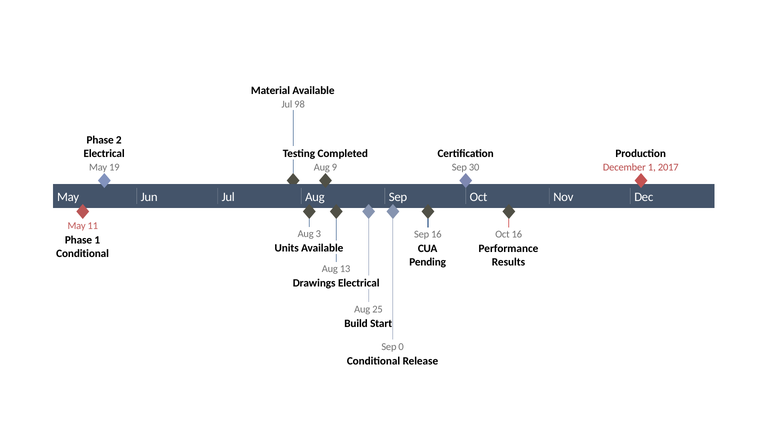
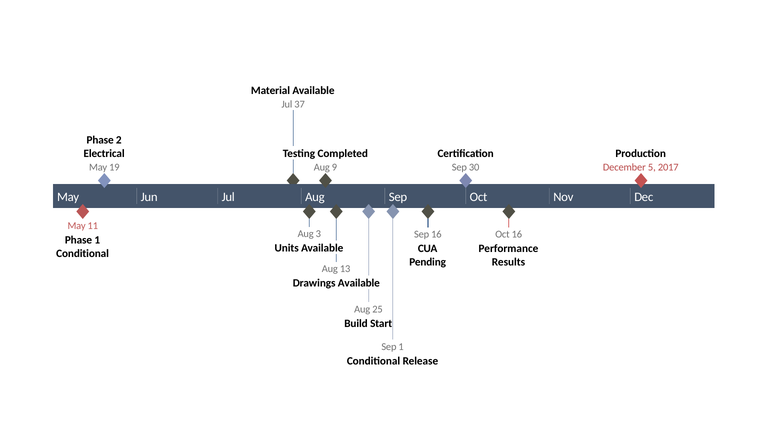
98: 98 -> 37
December 1: 1 -> 5
Drawings Electrical: Electrical -> Available
Sep 0: 0 -> 1
